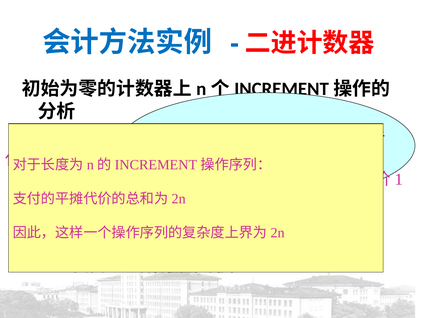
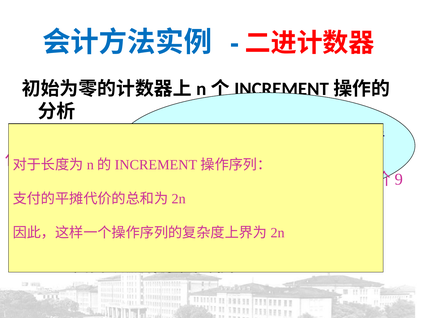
1 at (399, 179): 1 -> 9
